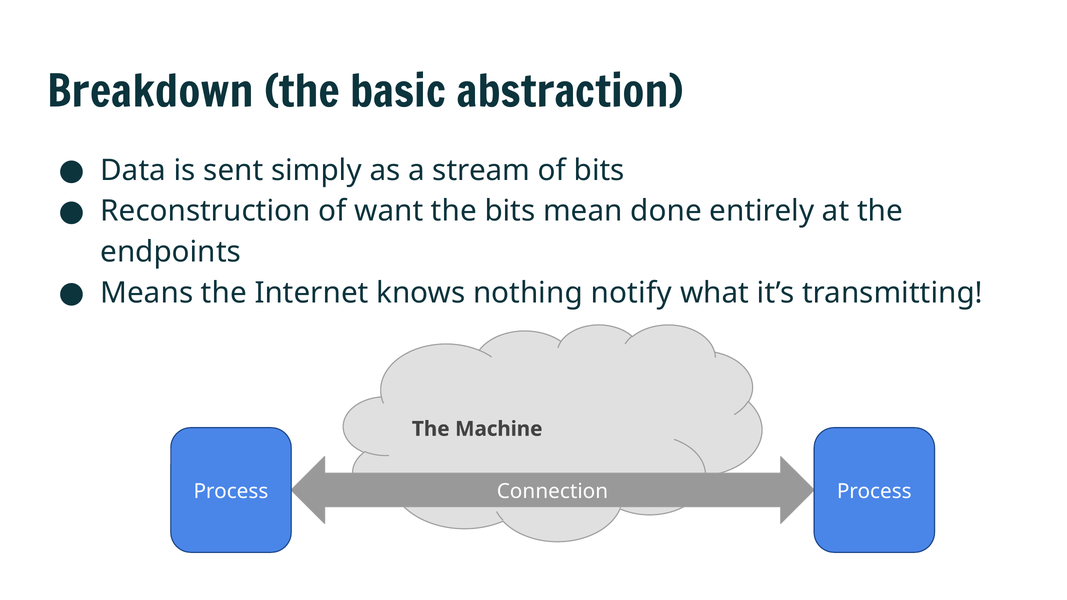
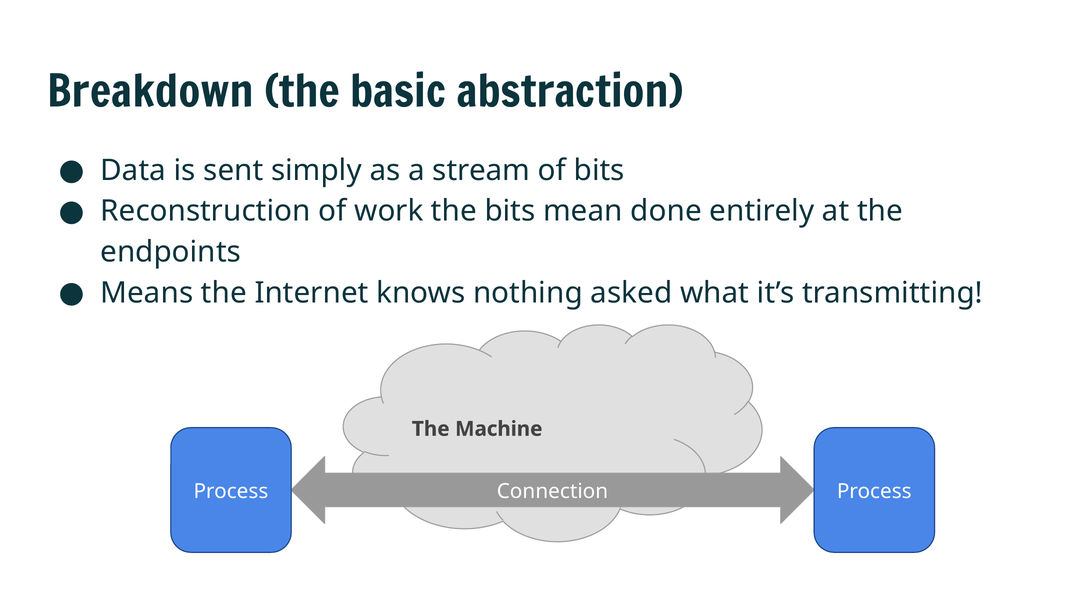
want: want -> work
notify: notify -> asked
